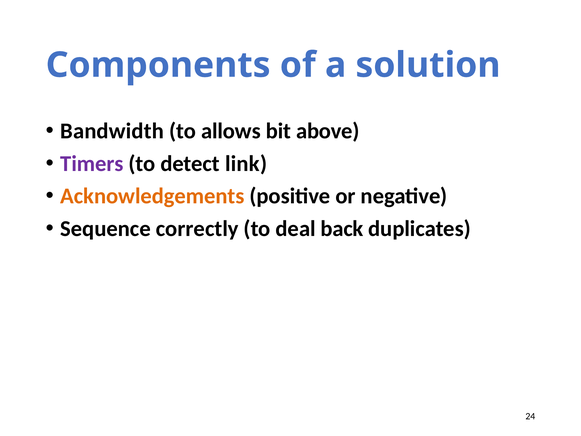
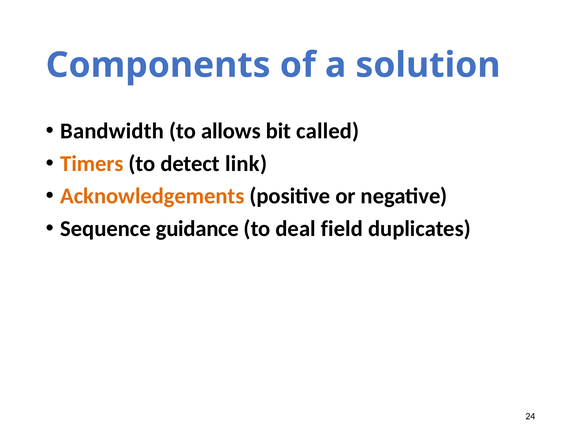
above: above -> called
Timers colour: purple -> orange
correctly: correctly -> guidance
back: back -> field
